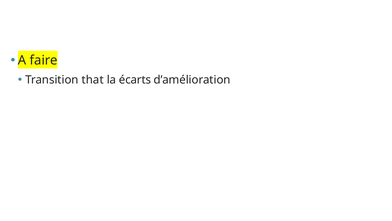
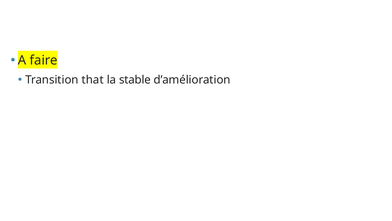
écarts: écarts -> stable
